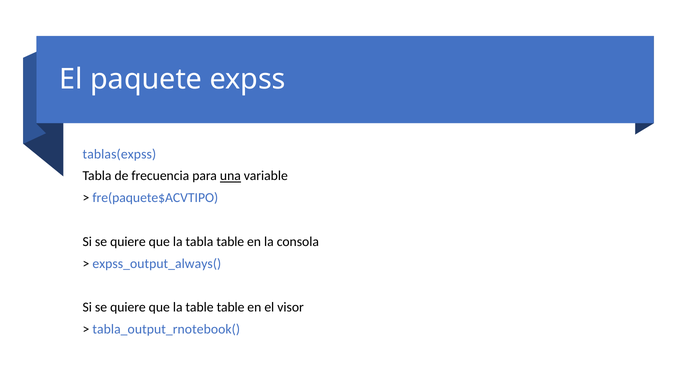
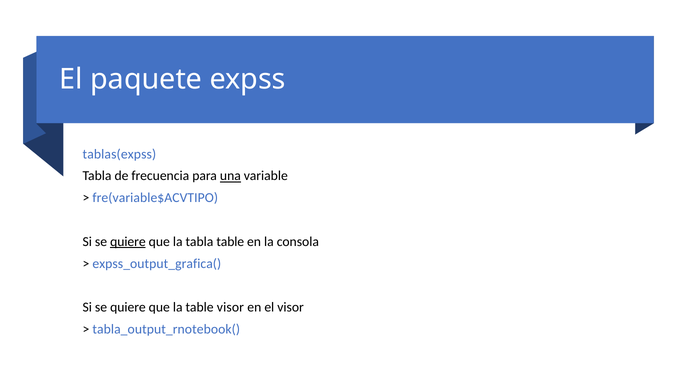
fre(paquete$ACVTIPO: fre(paquete$ACVTIPO -> fre(variable$ACVTIPO
quiere at (128, 242) underline: none -> present
expss_output_always(: expss_output_always( -> expss_output_grafica(
table table: table -> visor
